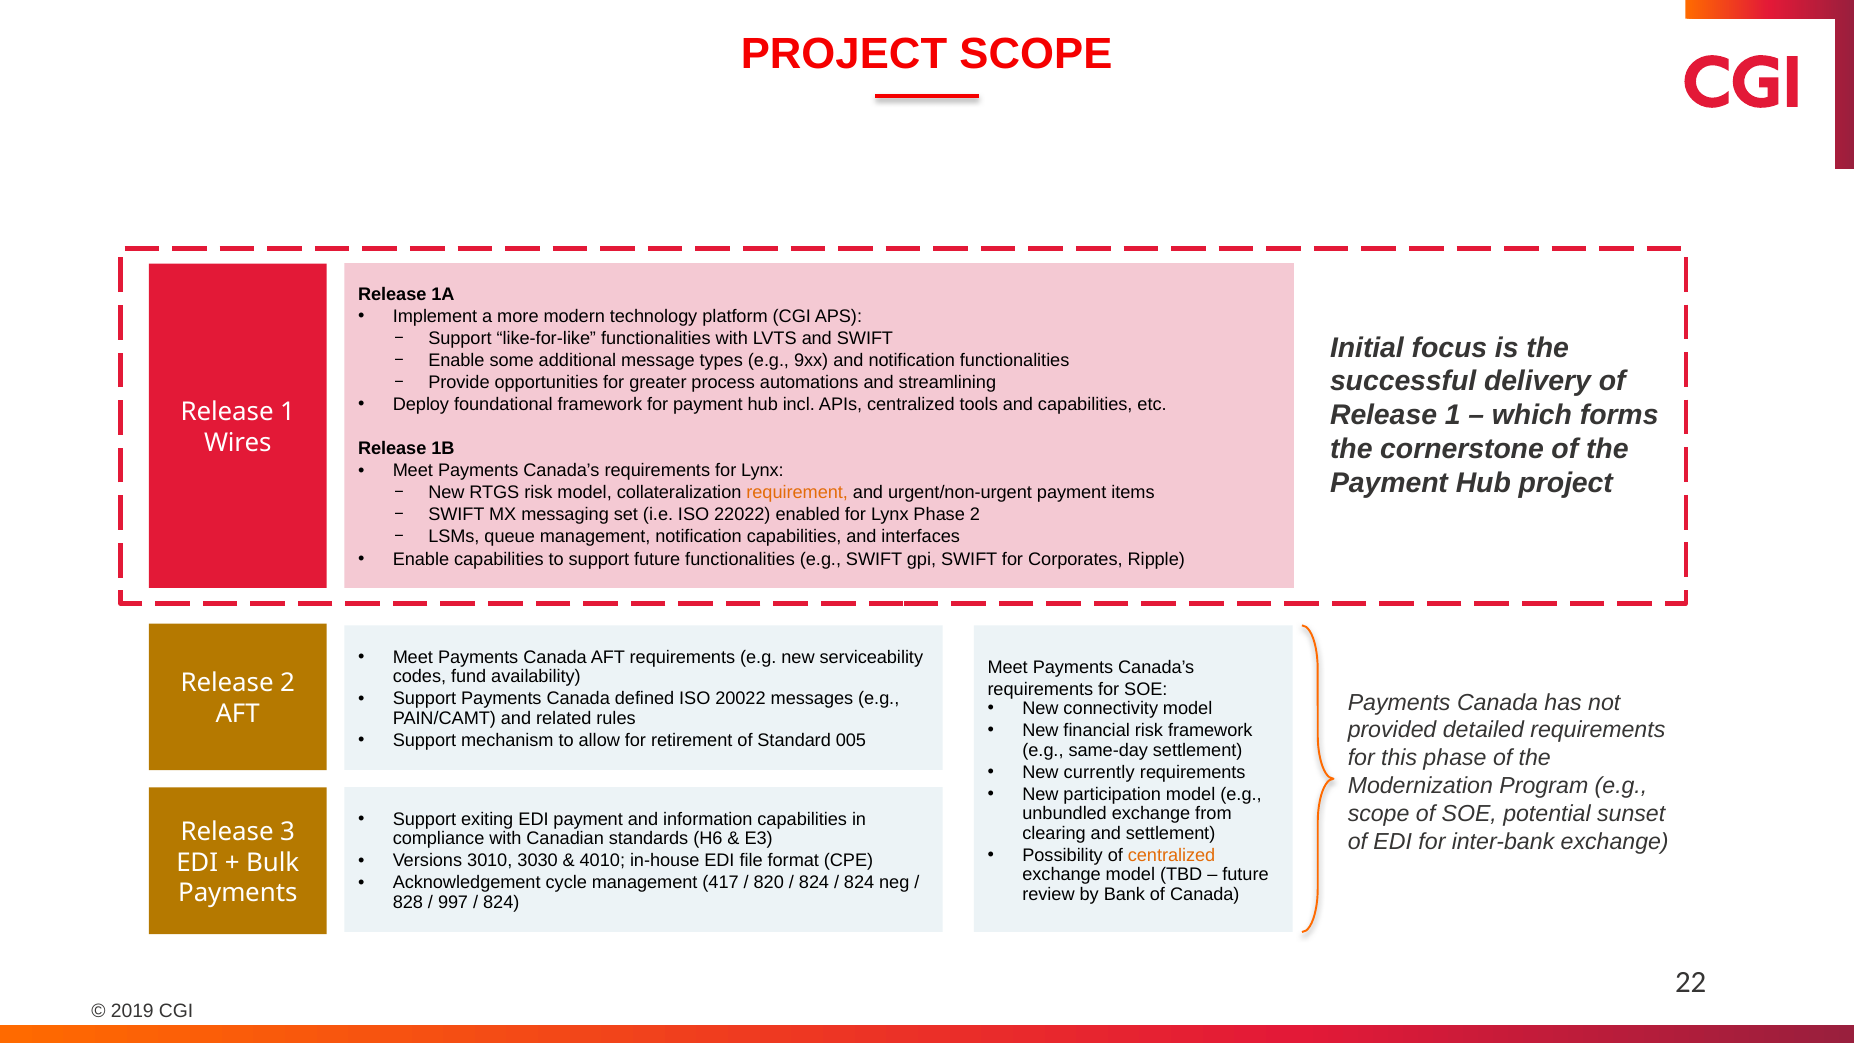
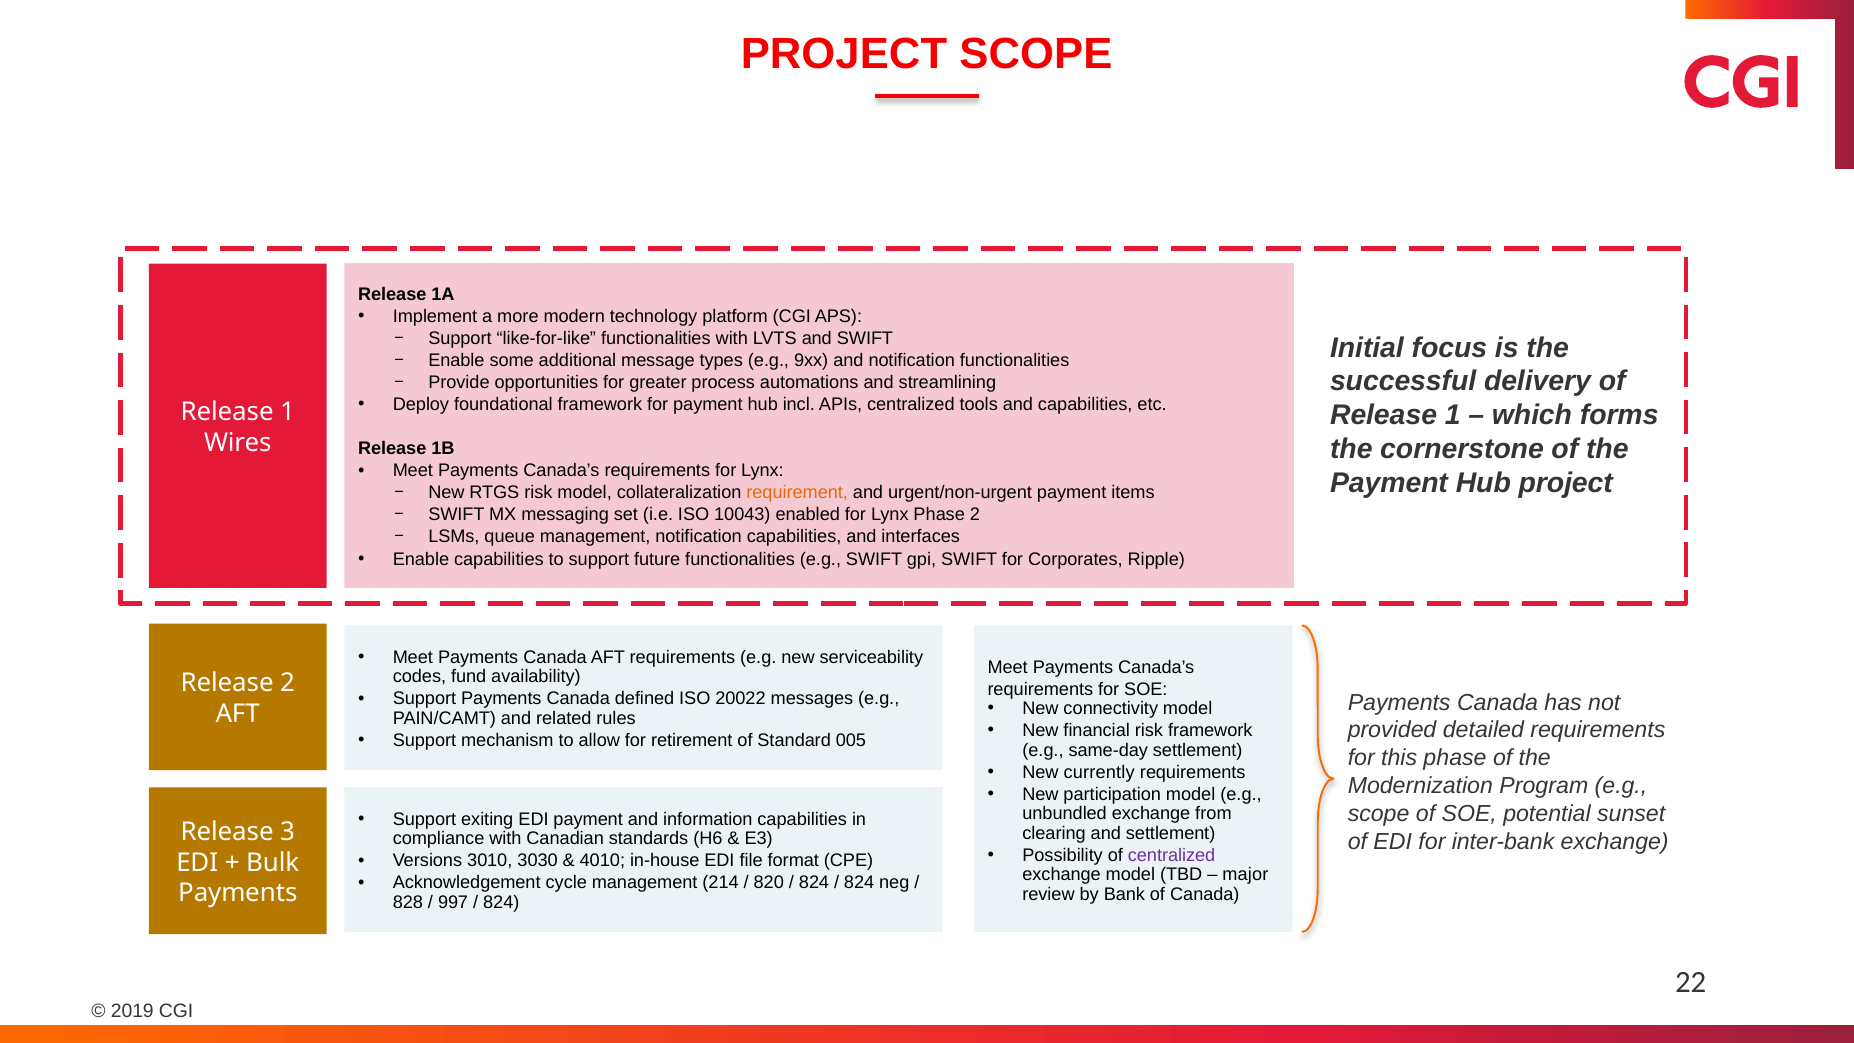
22022: 22022 -> 10043
centralized at (1172, 855) colour: orange -> purple
future at (1246, 875): future -> major
417: 417 -> 214
